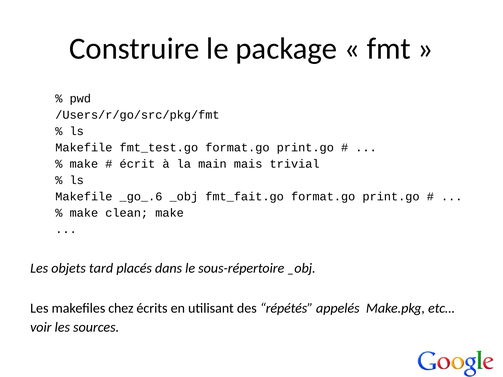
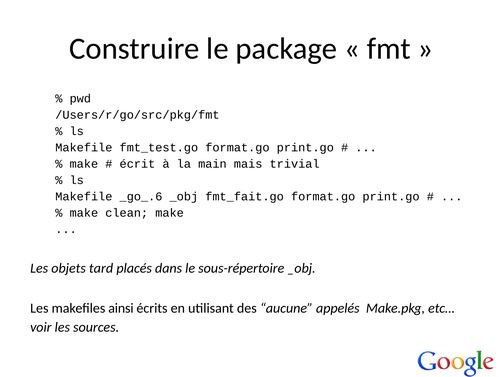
chez: chez -> ainsi
répétés: répétés -> aucune
